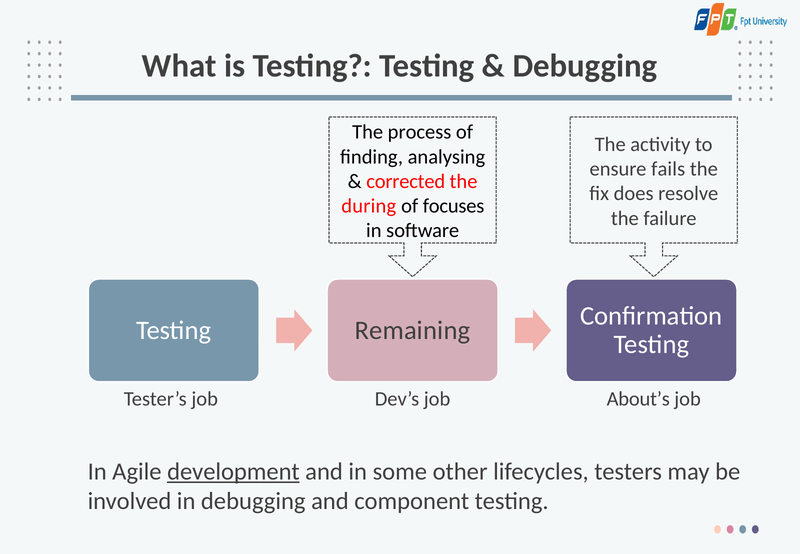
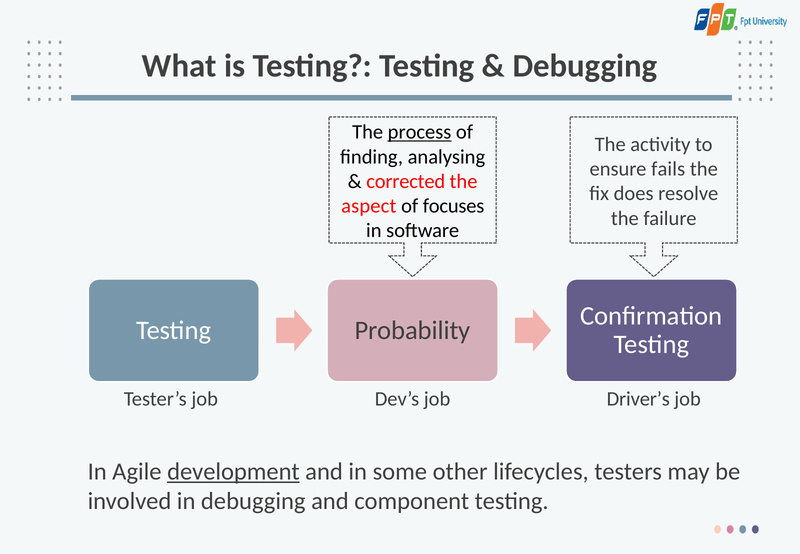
process underline: none -> present
during: during -> aspect
Remaining: Remaining -> Probability
About’s: About’s -> Driver’s
